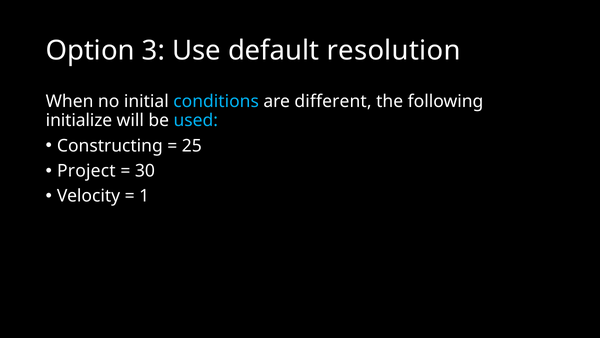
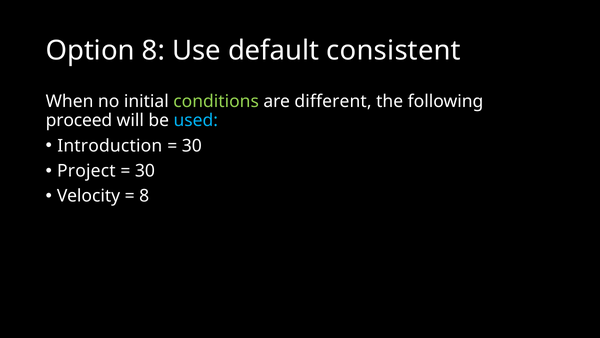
Option 3: 3 -> 8
resolution: resolution -> consistent
conditions colour: light blue -> light green
initialize: initialize -> proceed
Constructing: Constructing -> Introduction
25 at (192, 146): 25 -> 30
1 at (144, 196): 1 -> 8
